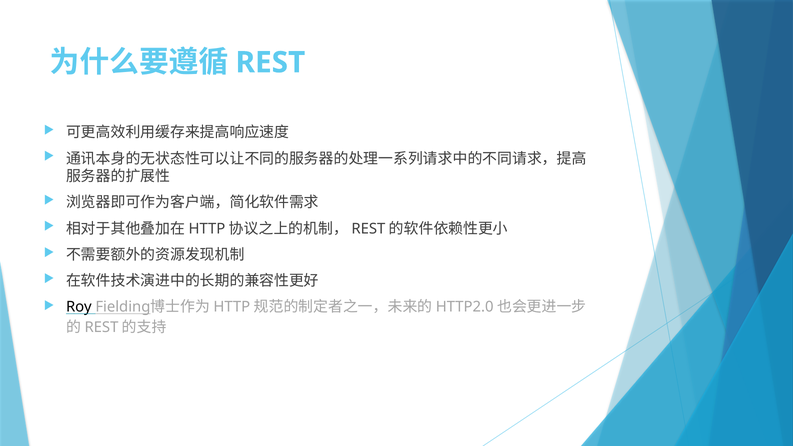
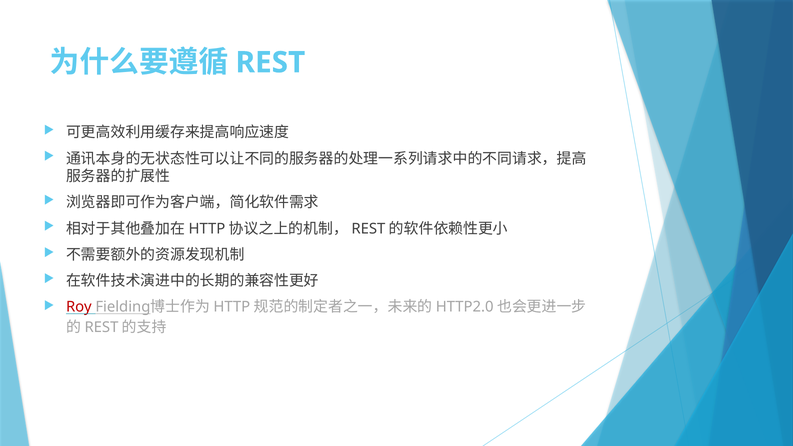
Roy colour: black -> red
